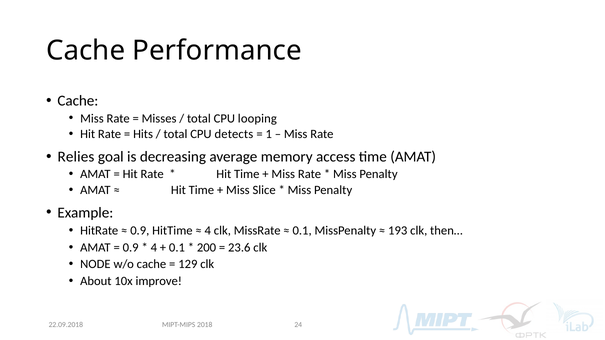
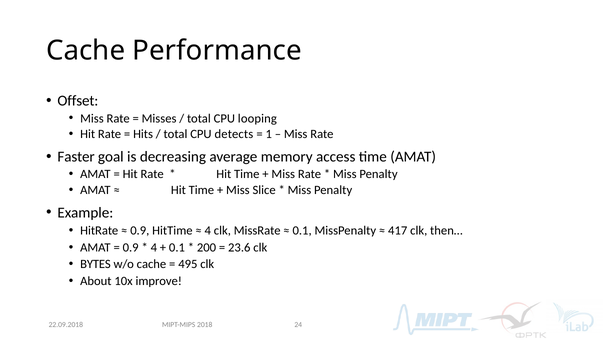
Cache at (78, 101): Cache -> Offset
Relies: Relies -> Faster
193: 193 -> 417
NODE: NODE -> BYTES
129: 129 -> 495
